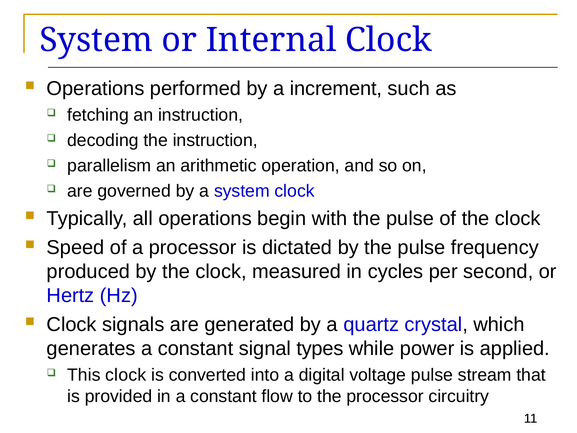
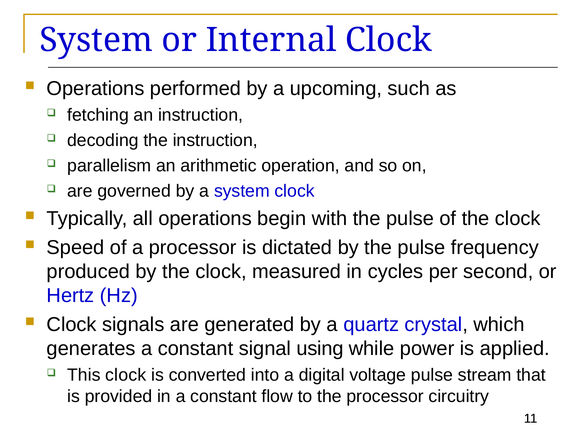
increment: increment -> upcoming
types: types -> using
